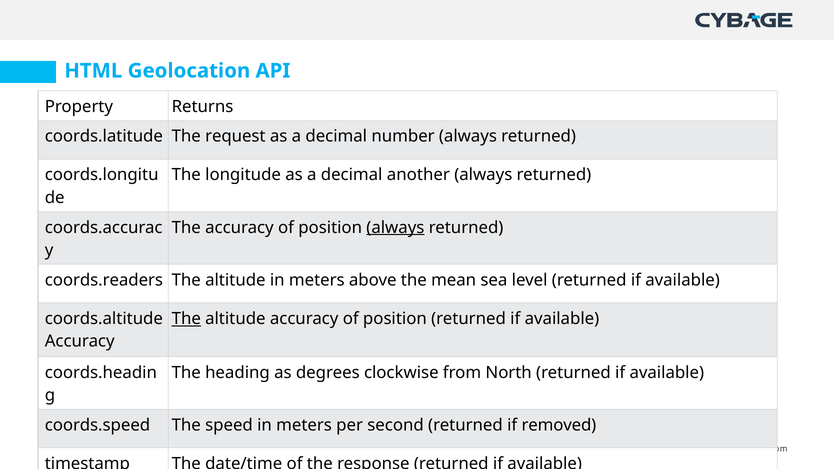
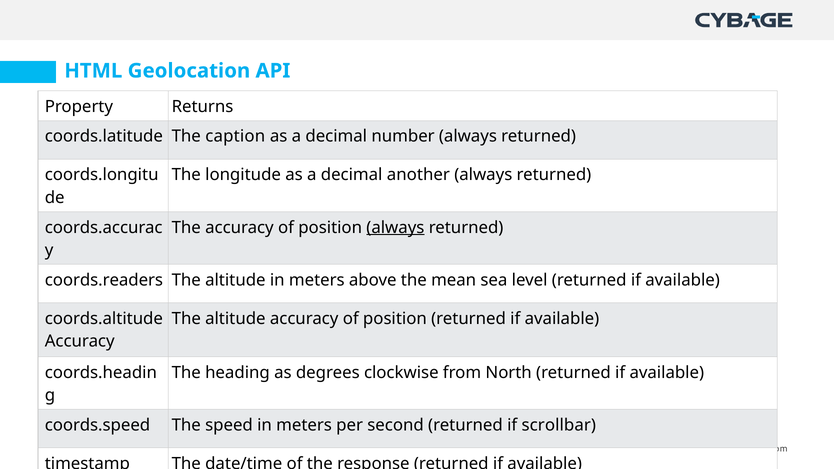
request: request -> caption
The at (186, 319) underline: present -> none
removed: removed -> scrollbar
